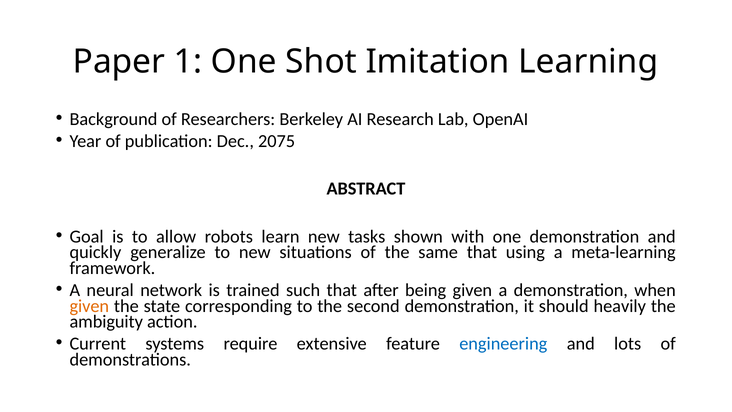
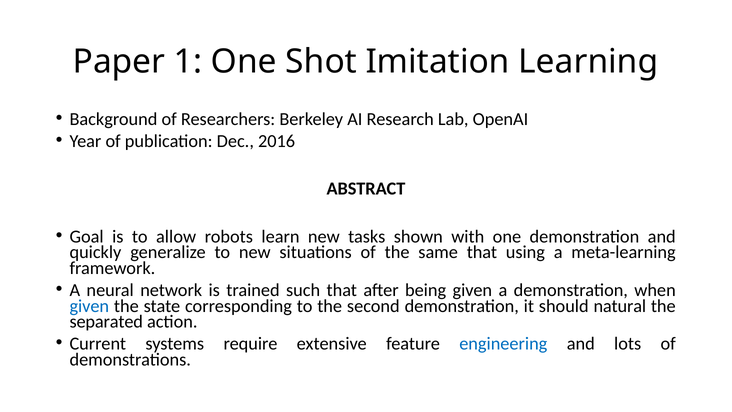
2075: 2075 -> 2016
given at (89, 306) colour: orange -> blue
heavily: heavily -> natural
ambiguity: ambiguity -> separated
